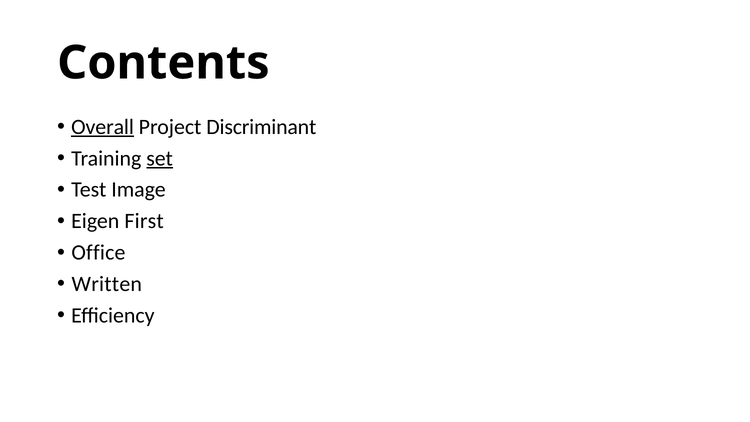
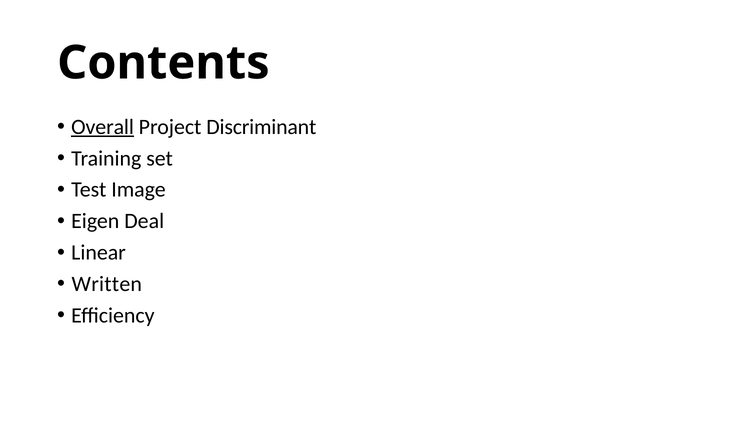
set underline: present -> none
First: First -> Deal
Office: Office -> Linear
